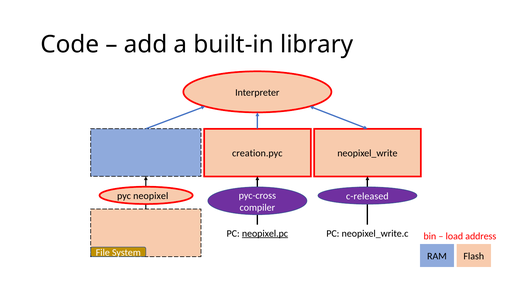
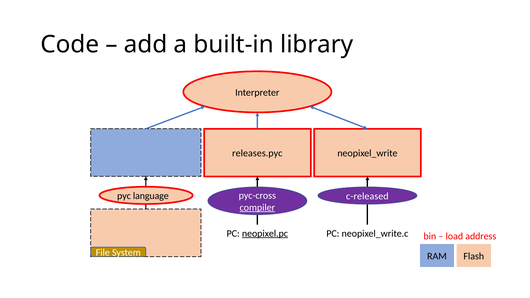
creation.pyc: creation.pyc -> releases.pyc
neopixel: neopixel -> language
compiler underline: none -> present
